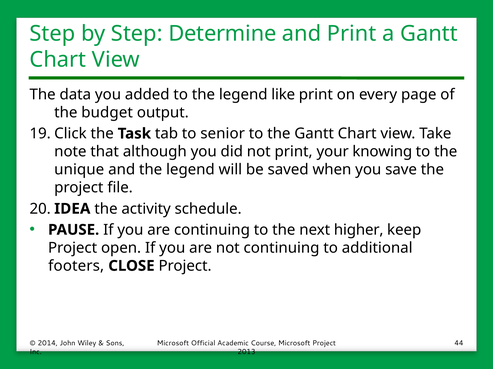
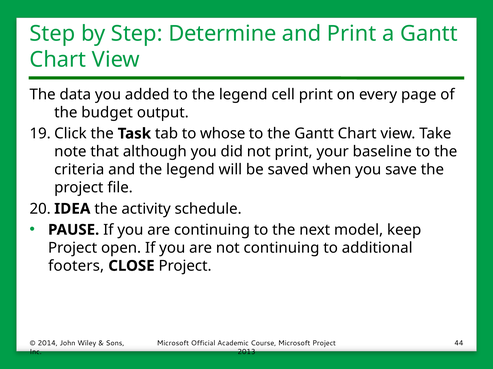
like: like -> cell
senior: senior -> whose
knowing: knowing -> baseline
unique: unique -> criteria
higher: higher -> model
